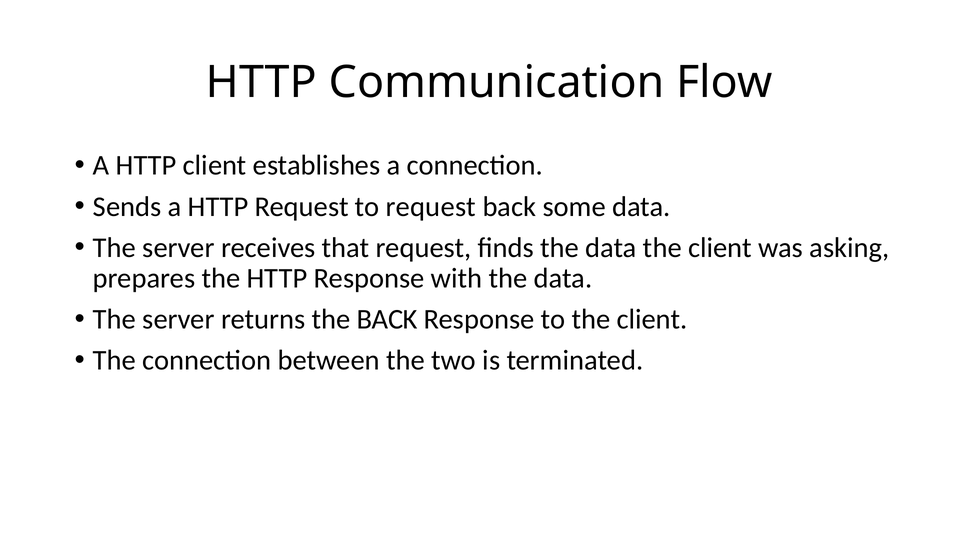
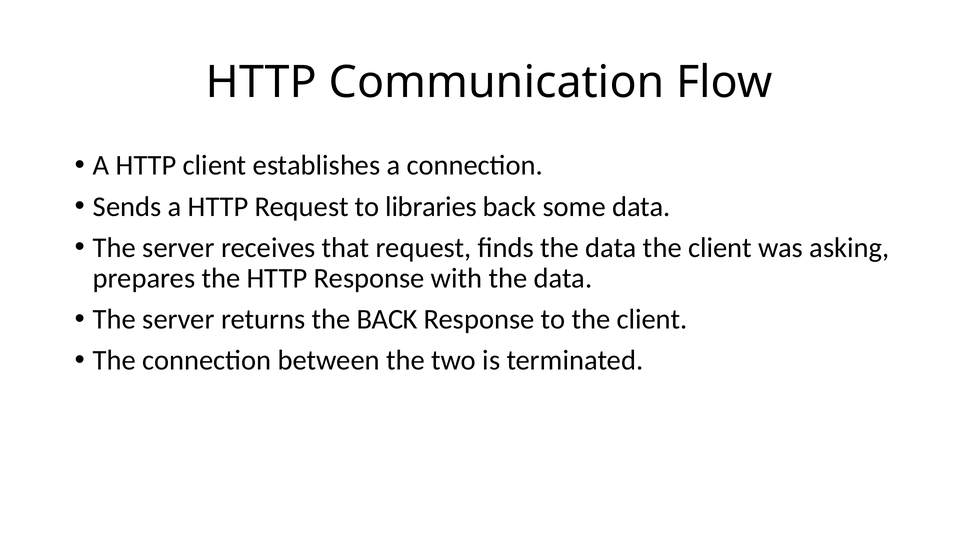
to request: request -> libraries
